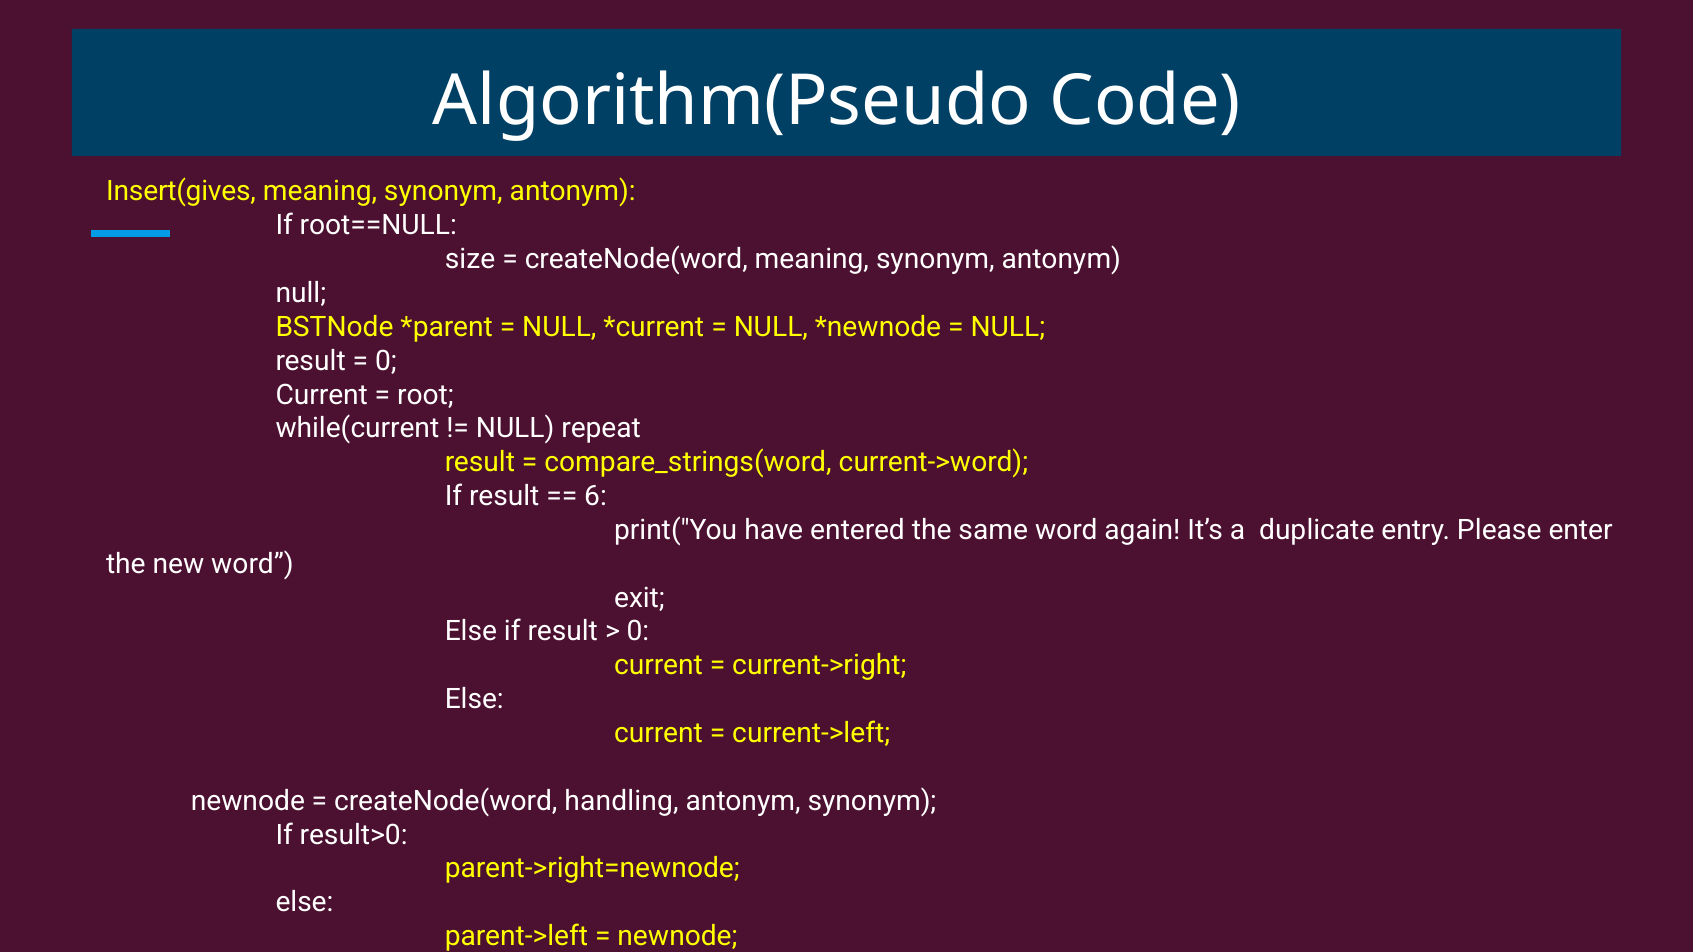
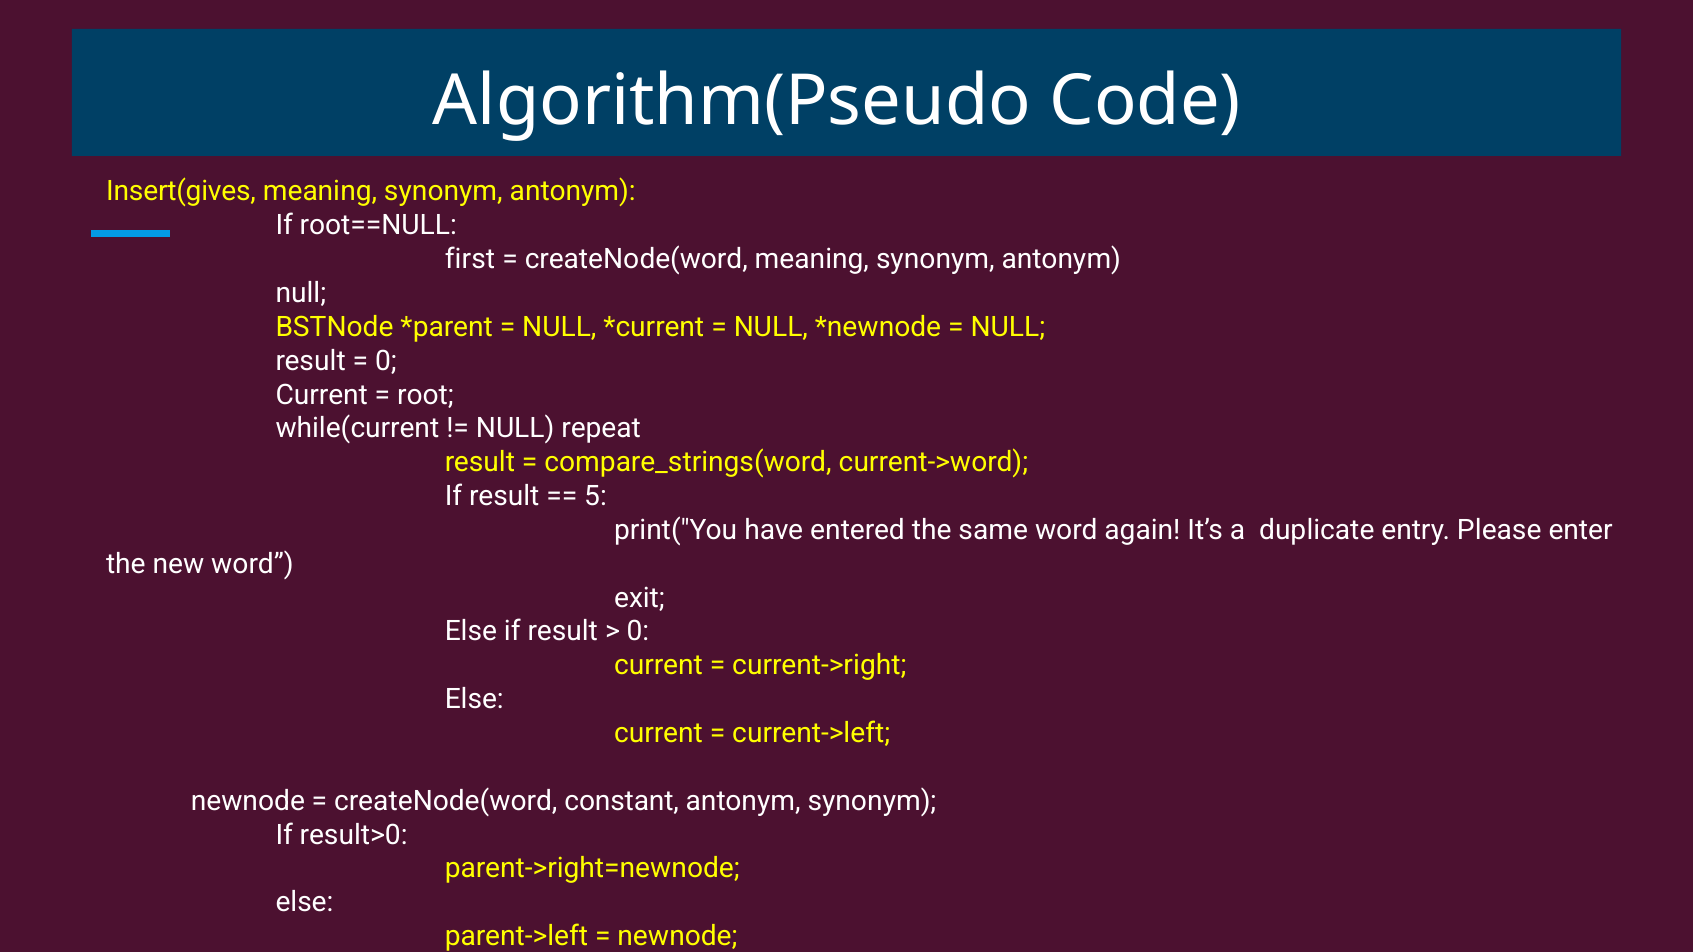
size: size -> first
6: 6 -> 5
handling: handling -> constant
